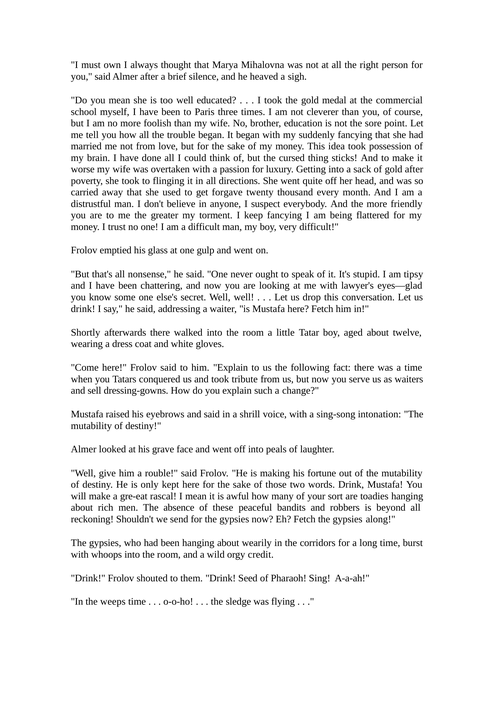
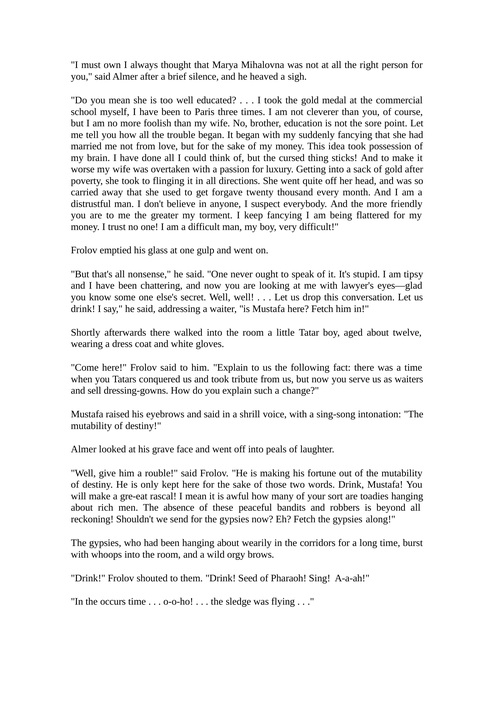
credit: credit -> brows
weeps: weeps -> occurs
